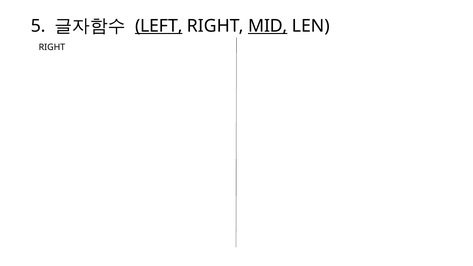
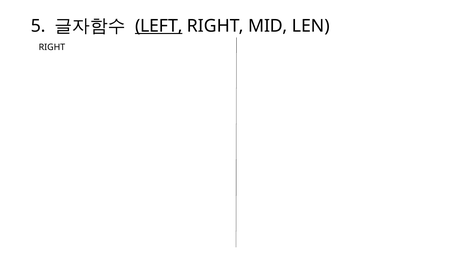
MID underline: present -> none
